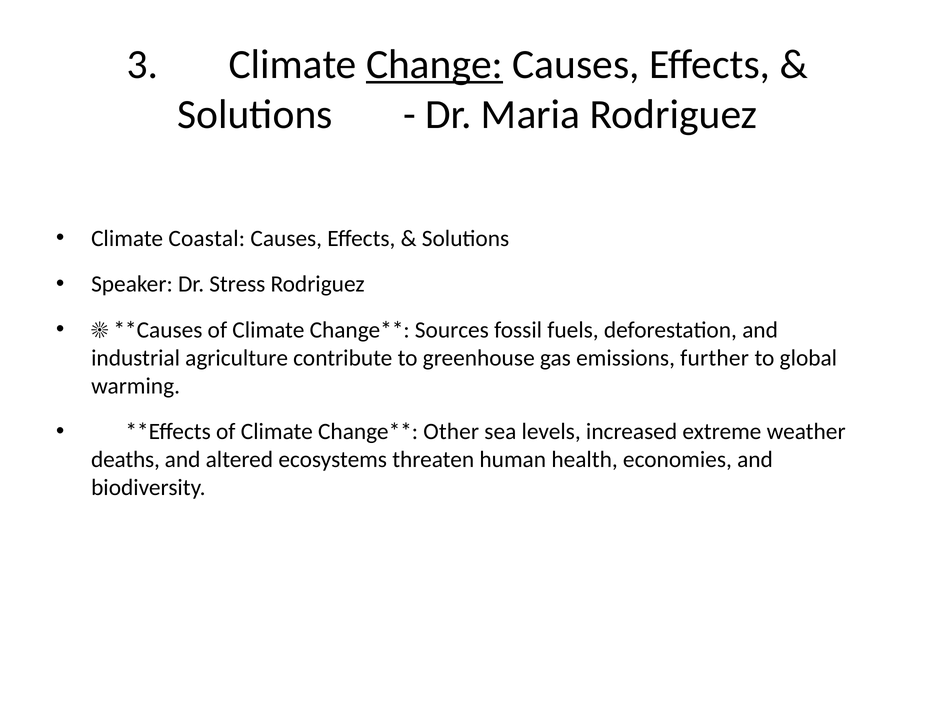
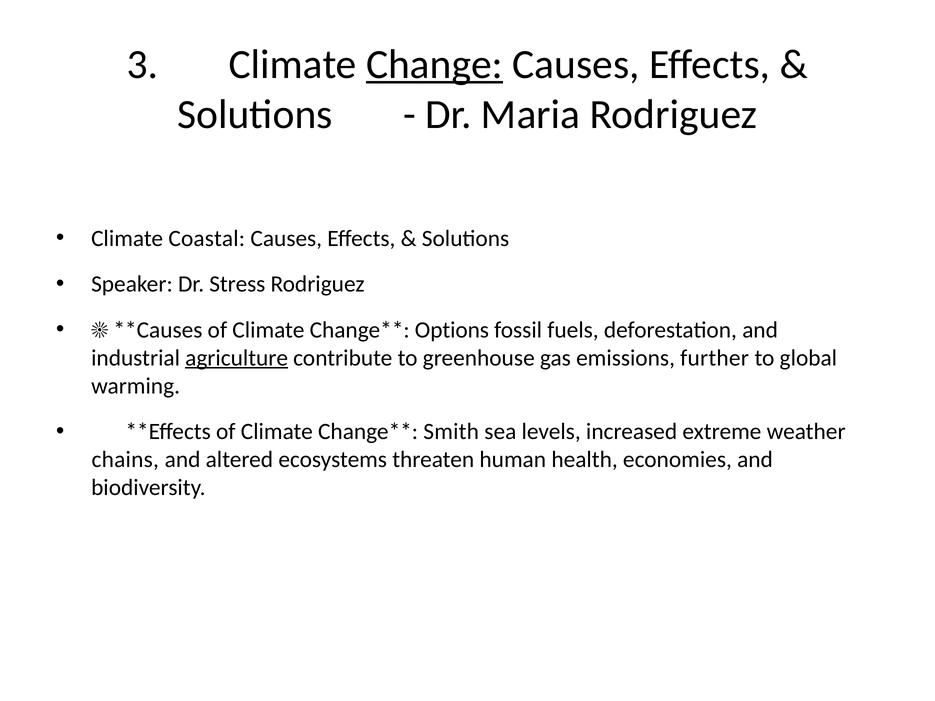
Sources: Sources -> Options
agriculture underline: none -> present
Other: Other -> Smith
deaths: deaths -> chains
